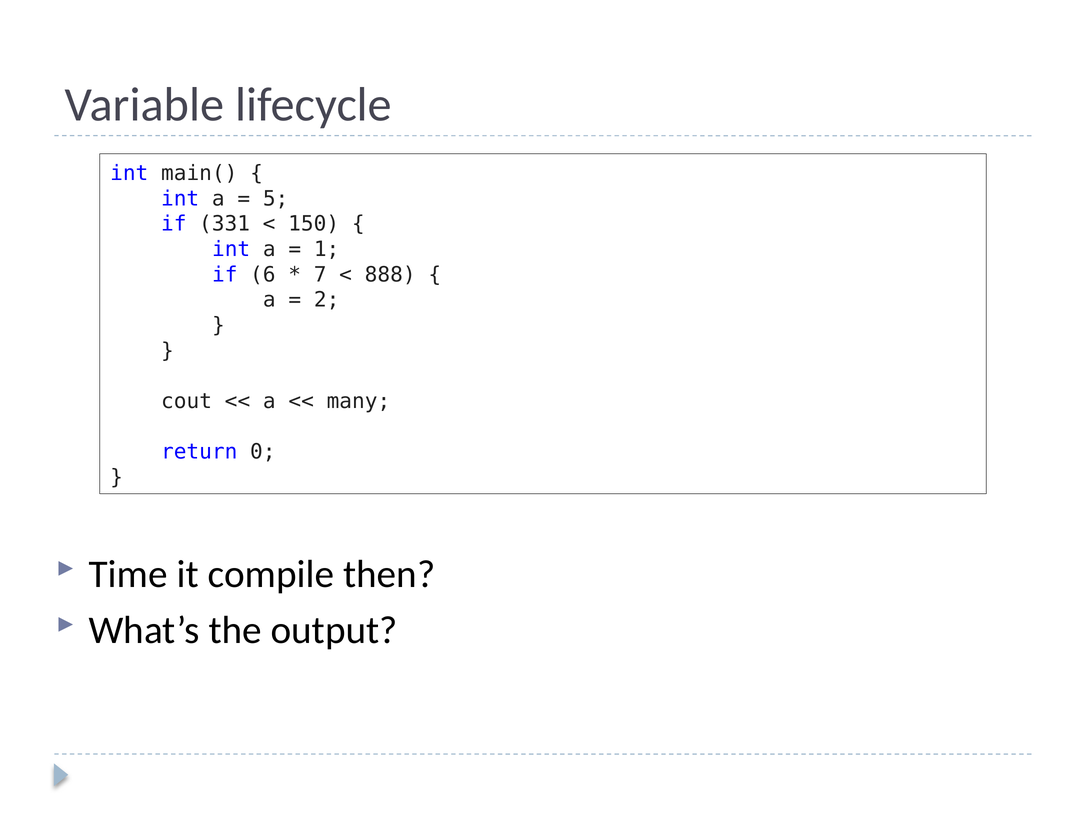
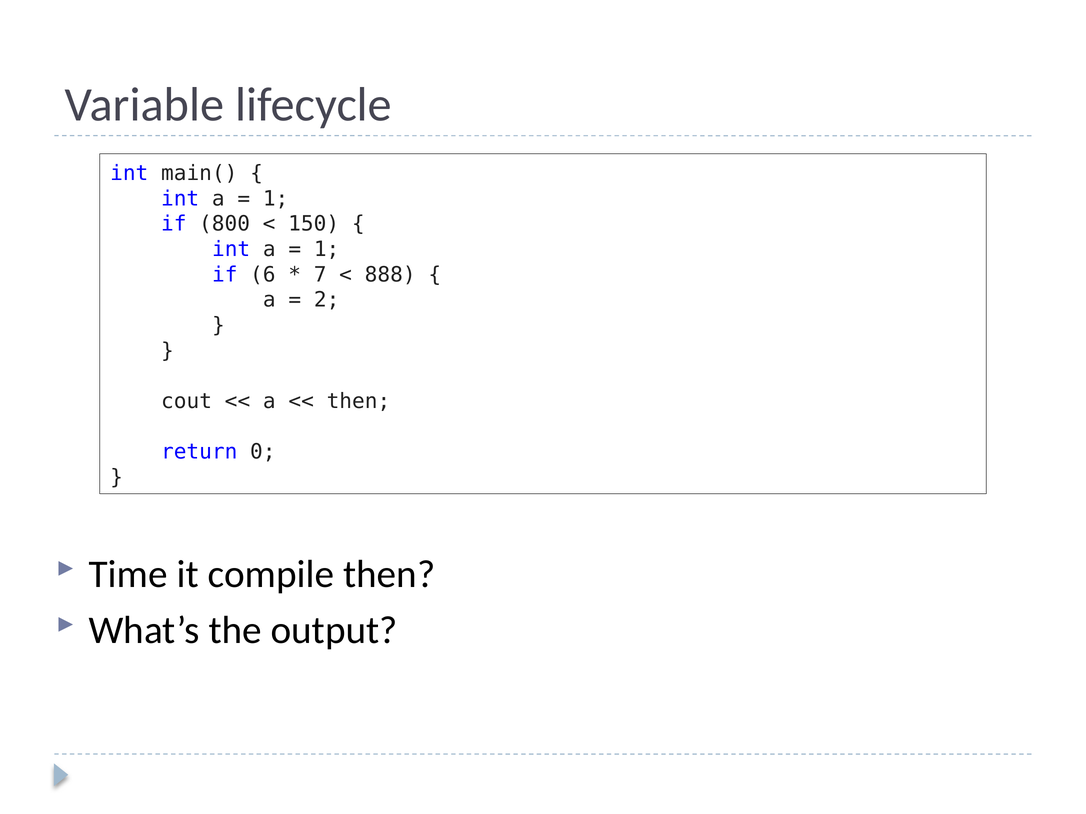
5 at (276, 199): 5 -> 1
331: 331 -> 800
many at (358, 402): many -> then
